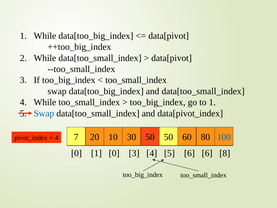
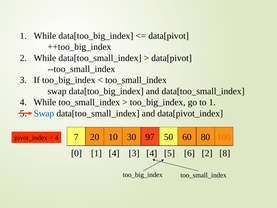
30 50: 50 -> 97
100 colour: blue -> orange
1 0: 0 -> 4
6 6: 6 -> 2
